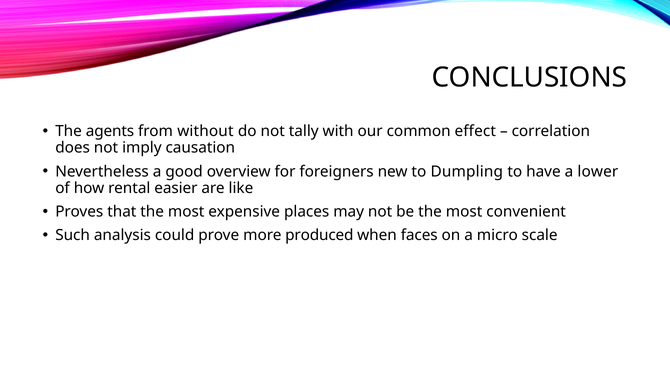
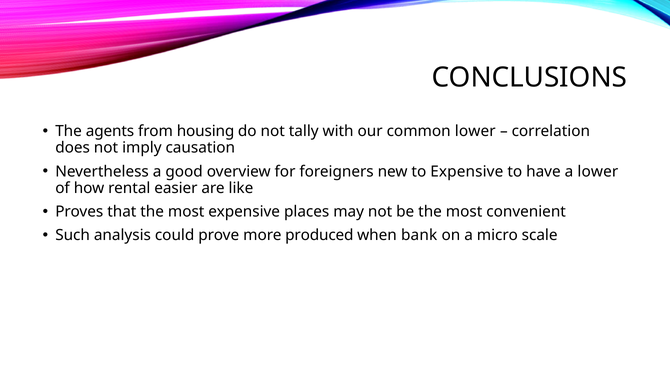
without: without -> housing
common effect: effect -> lower
to Dumpling: Dumpling -> Expensive
faces: faces -> bank
